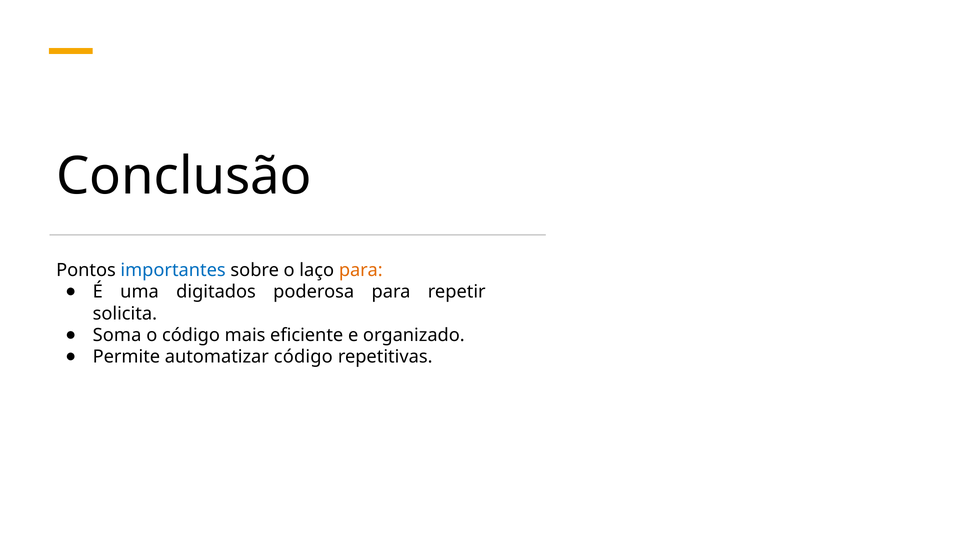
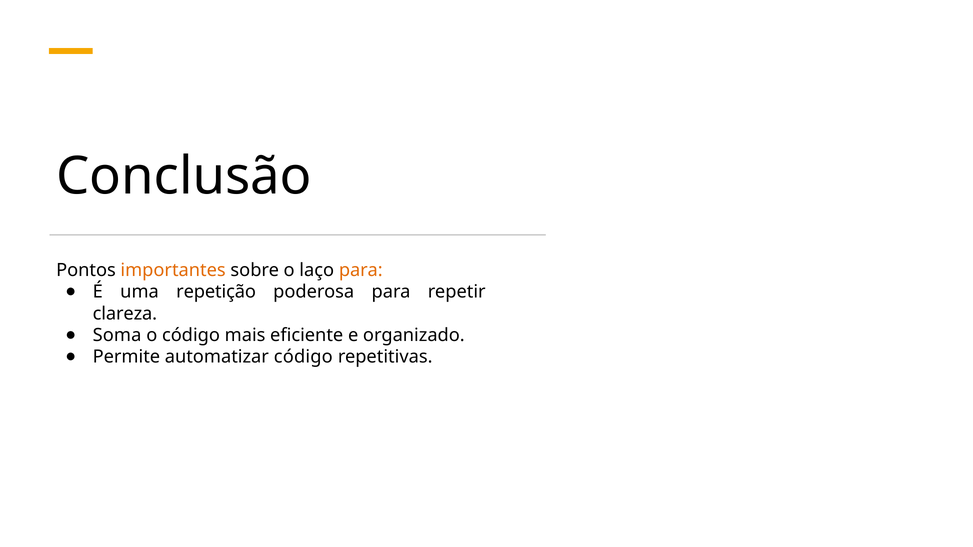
importantes colour: blue -> orange
digitados: digitados -> repetição
solicita: solicita -> clareza
